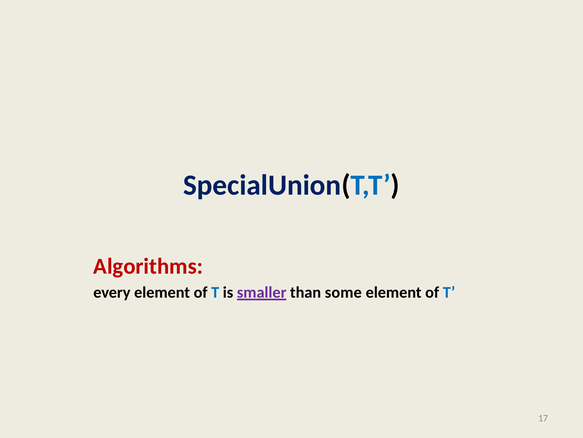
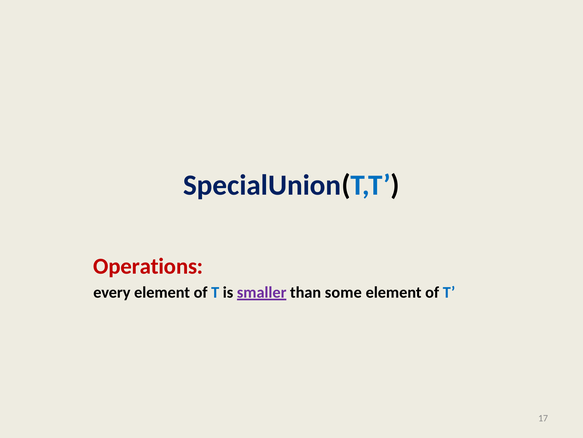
Algorithms: Algorithms -> Operations
